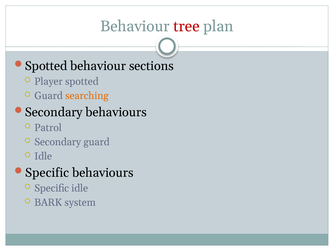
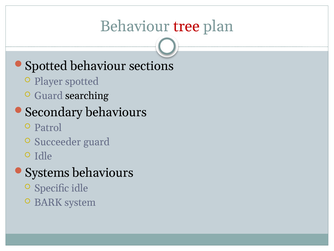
searching colour: orange -> black
Secondary at (58, 142): Secondary -> Succeeder
Specific at (47, 172): Specific -> Systems
